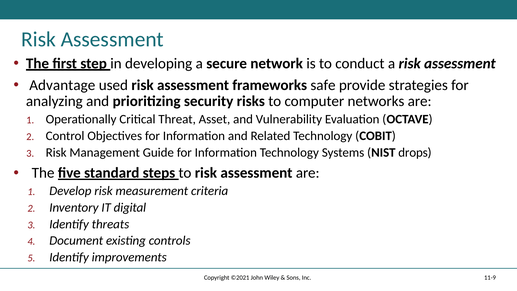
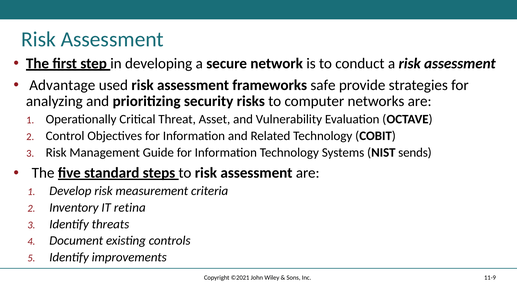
drops: drops -> sends
digital: digital -> retina
